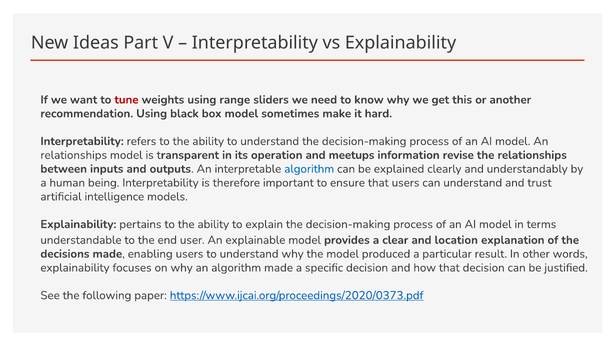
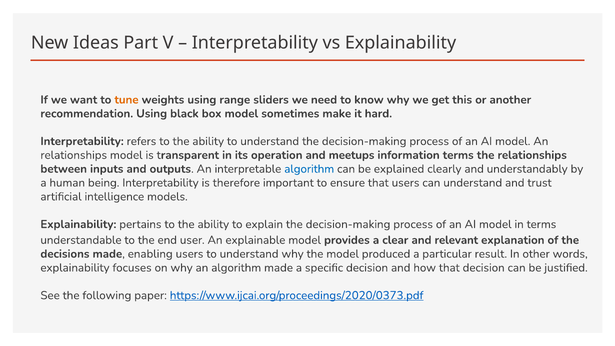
tune colour: red -> orange
information revise: revise -> terms
location: location -> relevant
